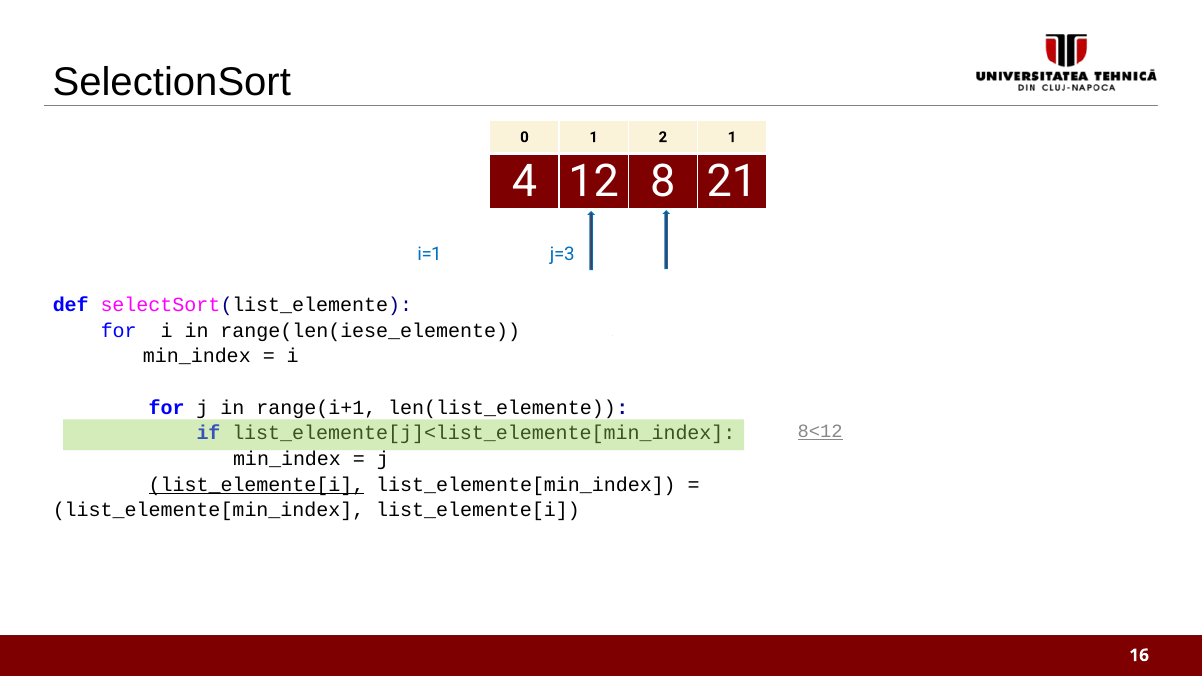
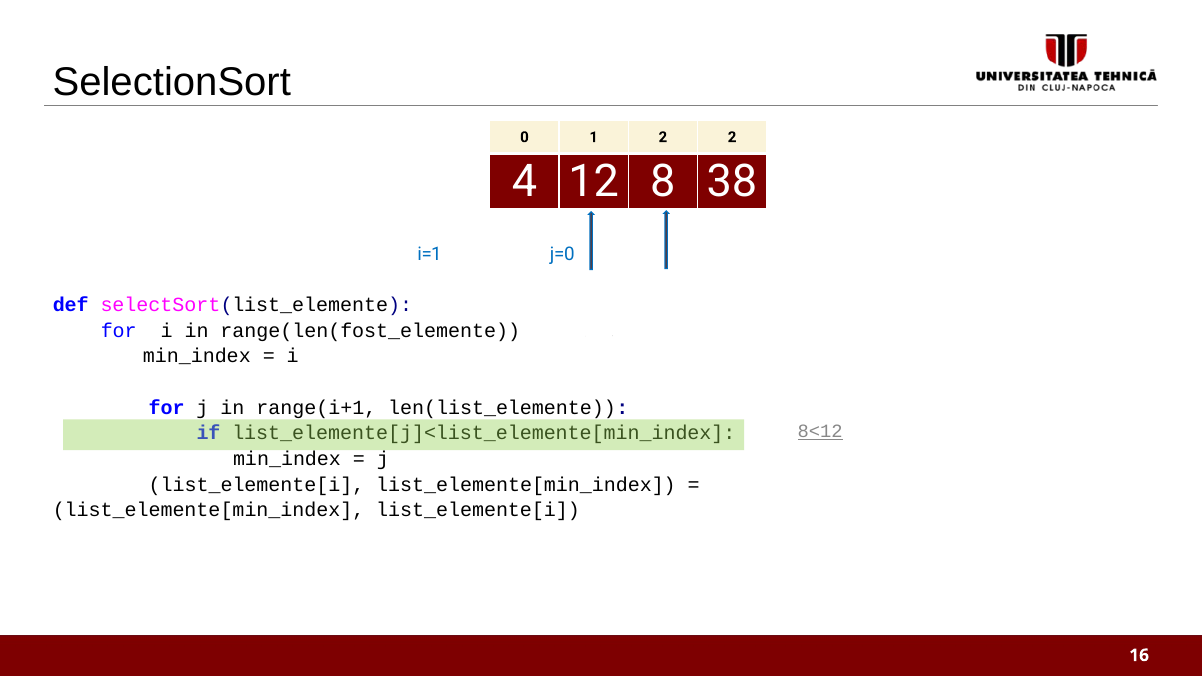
1 at (732, 137): 1 -> 2
21: 21 -> 38
j=3: j=3 -> j=0
range(len(iese_elemente: range(len(iese_elemente -> range(len(fost_elemente
list_elemente[i at (256, 485) underline: present -> none
